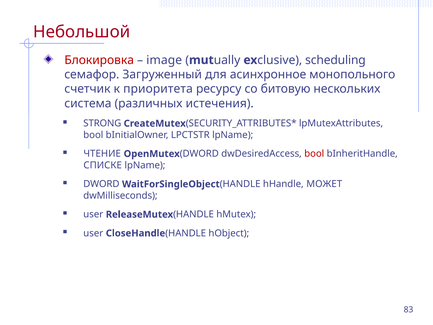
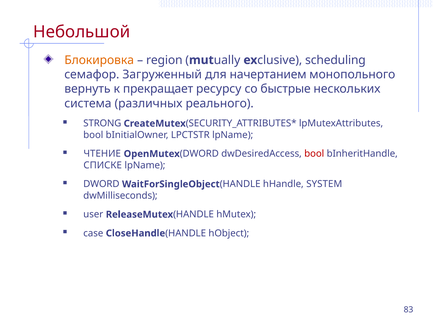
Блокировка colour: red -> orange
image: image -> region
асинхронное: асинхронное -> начертанием
счетчик: счетчик -> вернуть
приоритета: приоритета -> прекращает
битовую: битовую -> быстрые
истечения: истечения -> реального
МОЖЕТ: МОЖЕТ -> SYSTEM
user at (93, 233): user -> case
